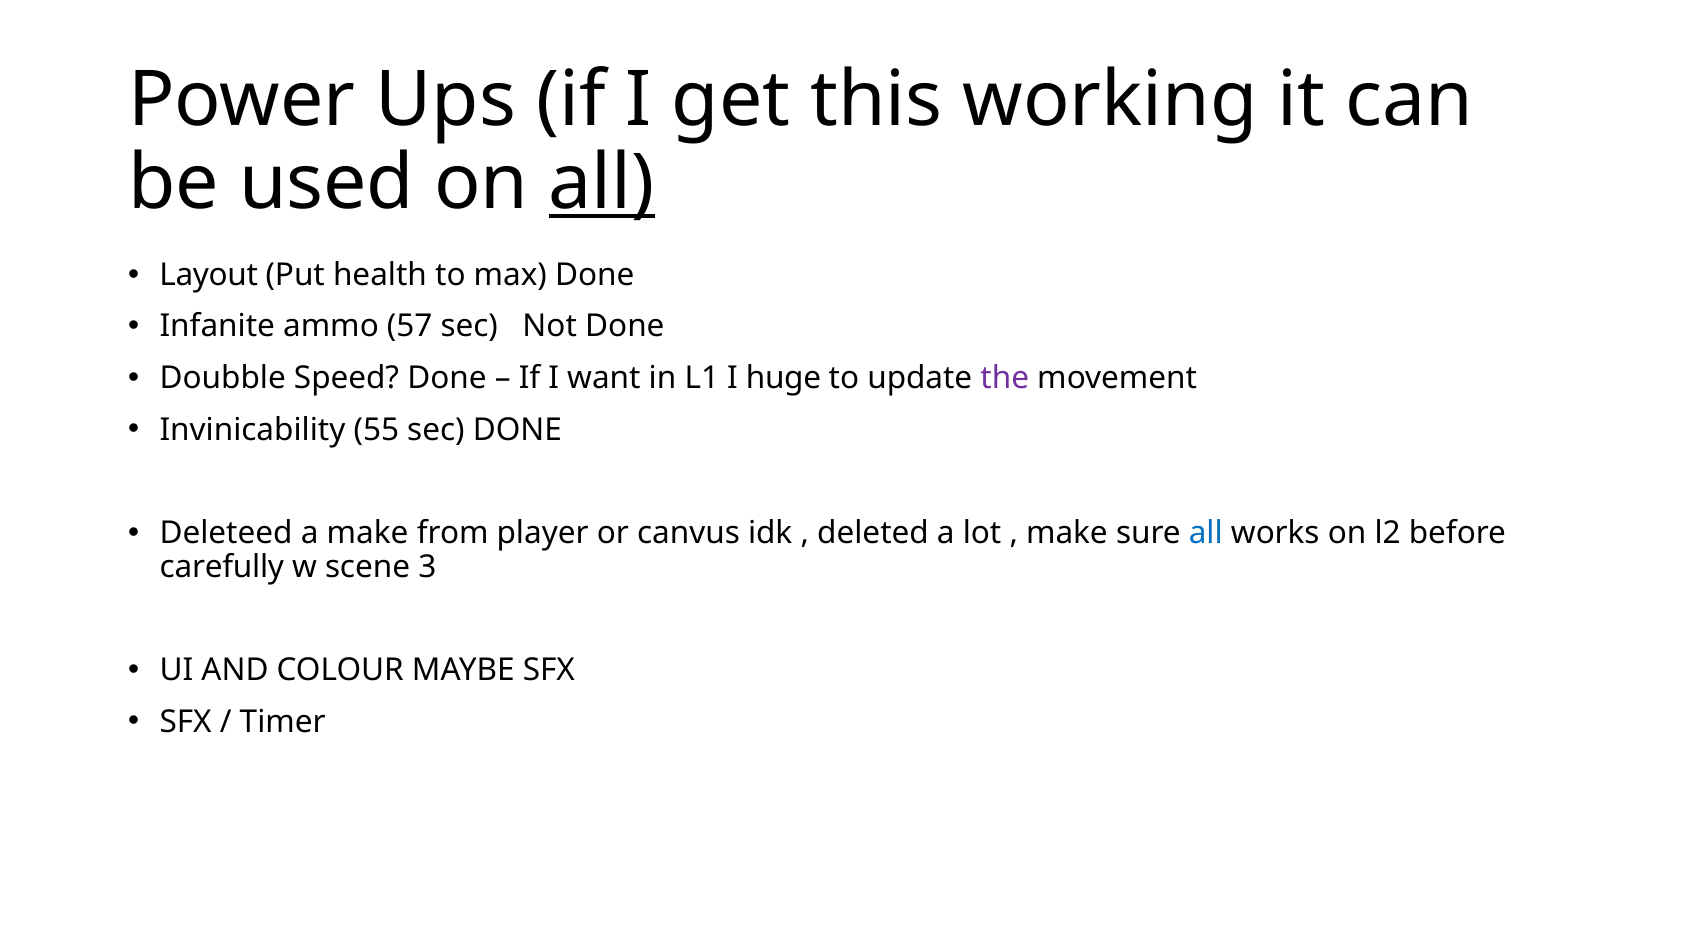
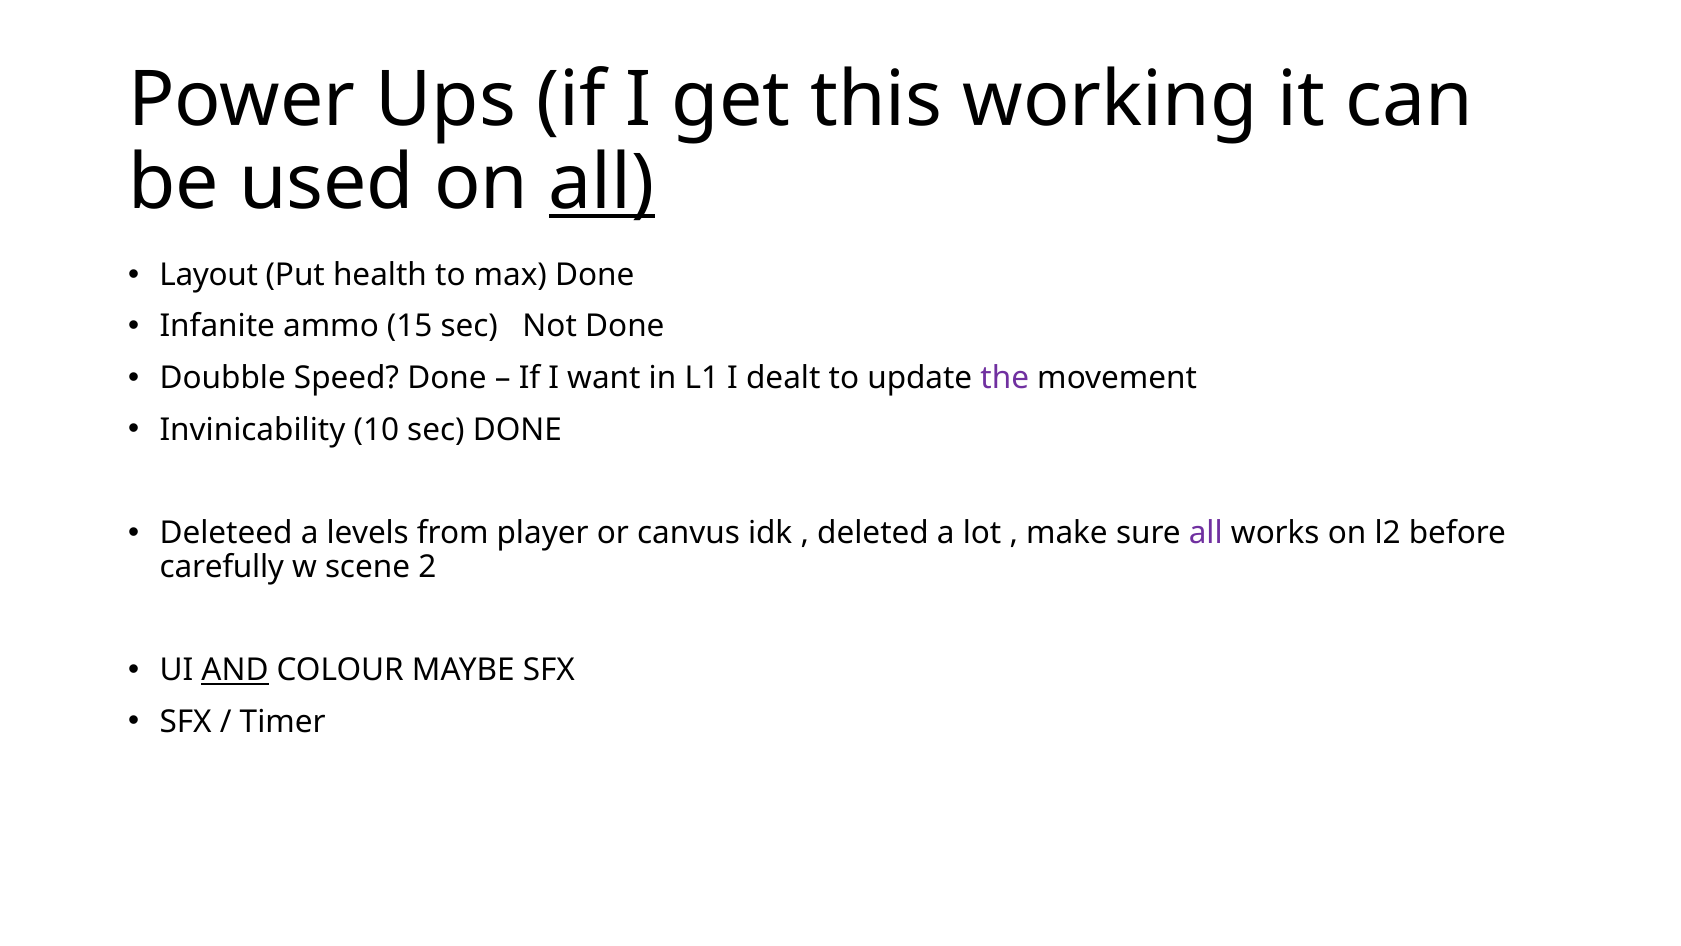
57: 57 -> 15
huge: huge -> dealt
55: 55 -> 10
a make: make -> levels
all at (1206, 533) colour: blue -> purple
3: 3 -> 2
AND underline: none -> present
